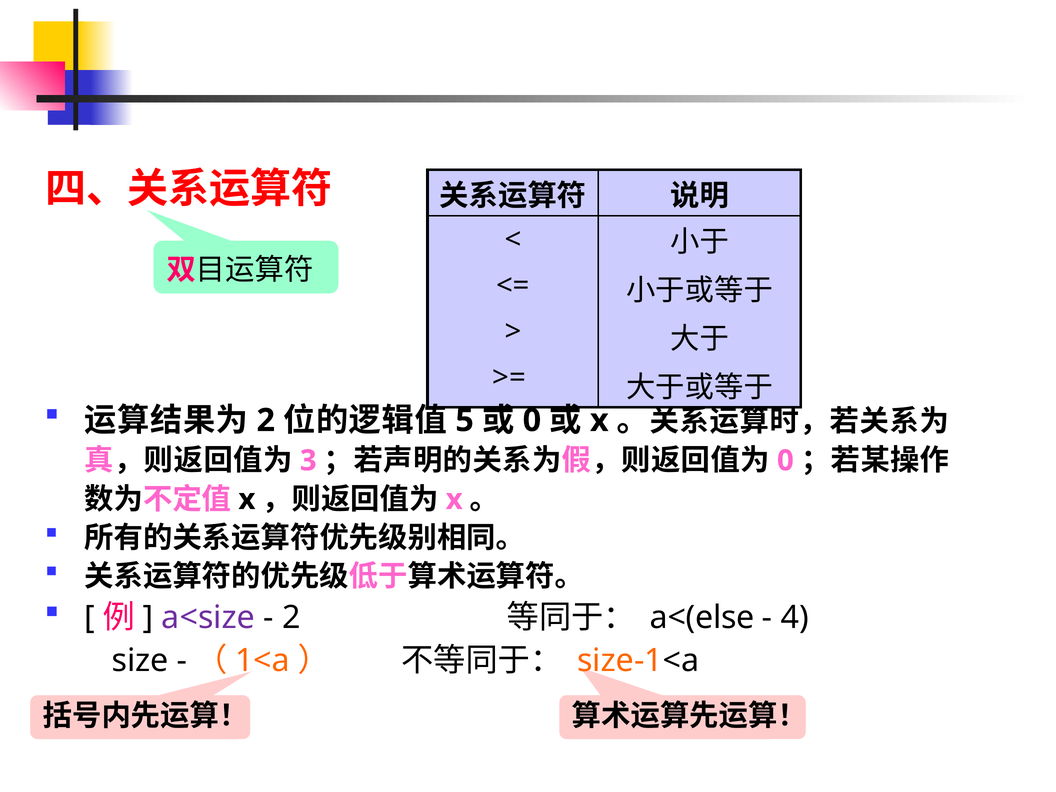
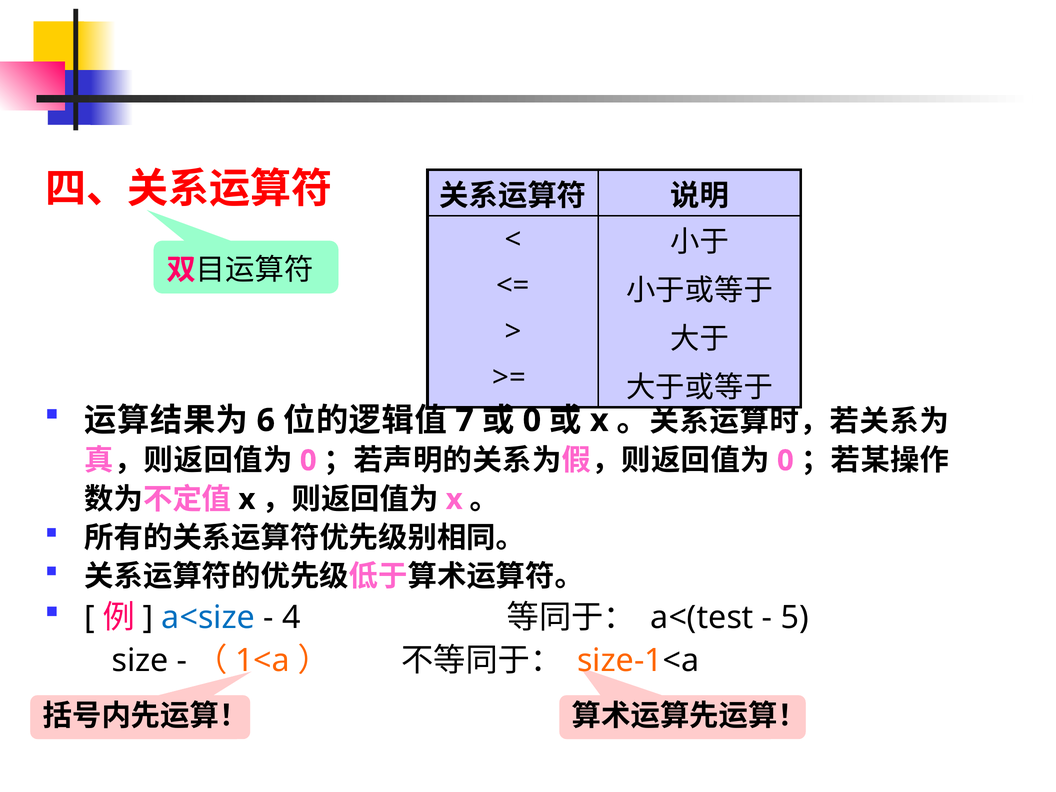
2 at (266, 420): 2 -> 6
5: 5 -> 7
3 at (308, 461): 3 -> 0
a<size colour: purple -> blue
2 at (291, 618): 2 -> 4
a<(else: a<(else -> a<(test
4: 4 -> 5
